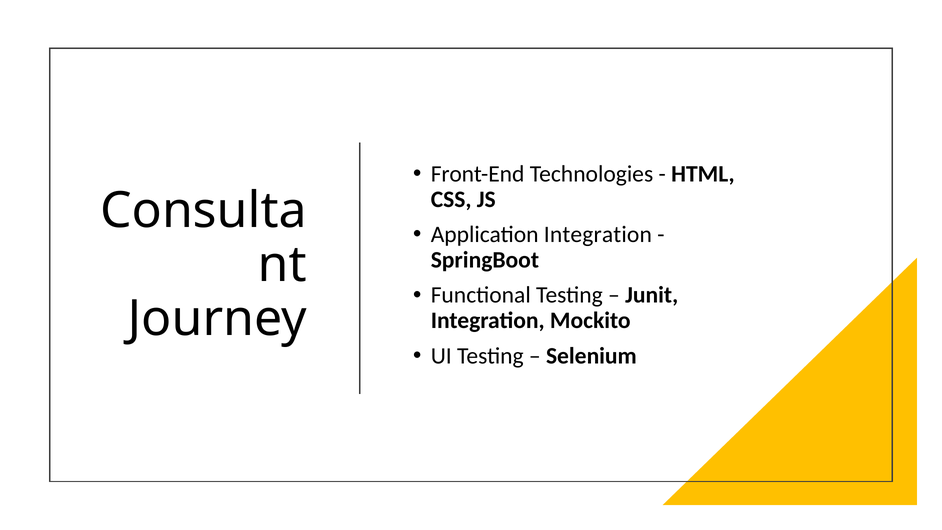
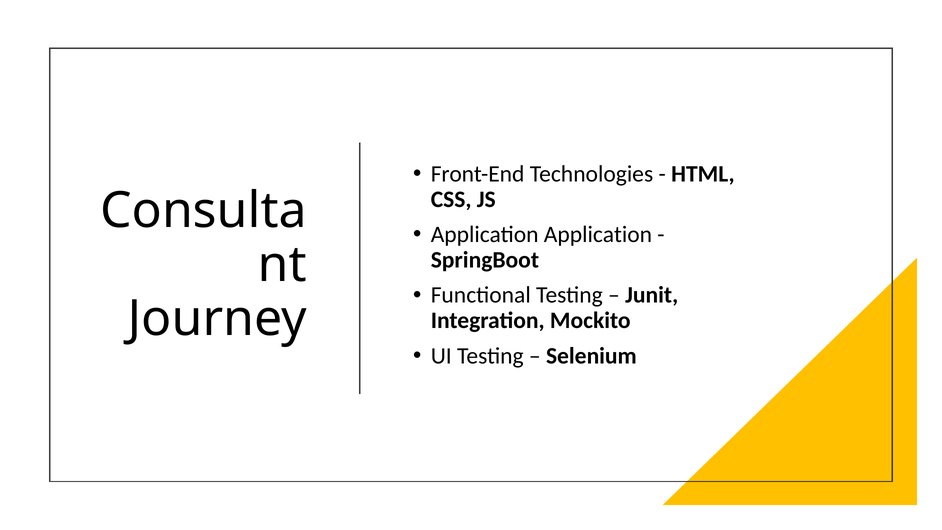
Application Integration: Integration -> Application
